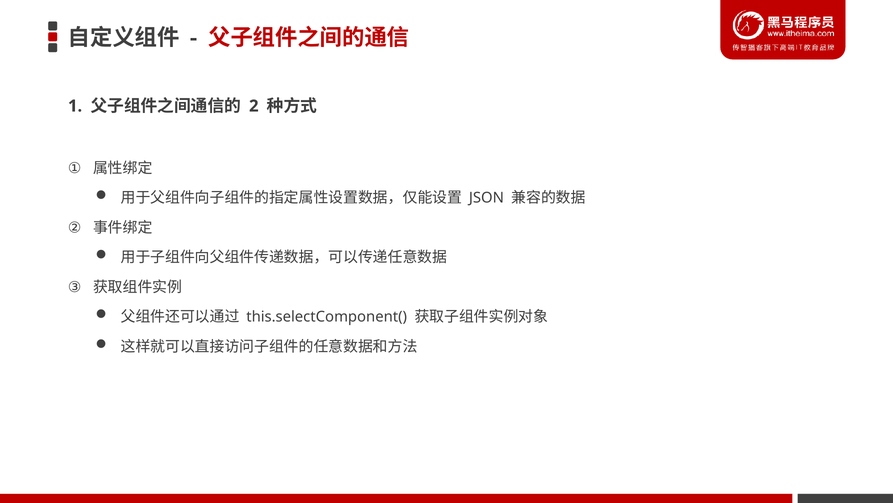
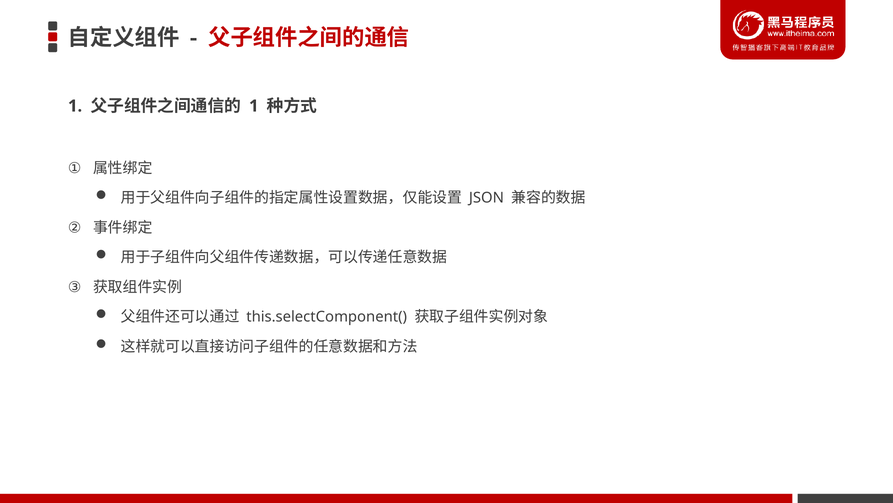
2 at (254, 106): 2 -> 1
